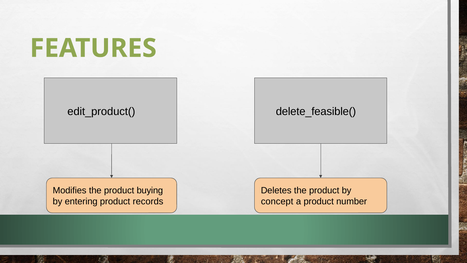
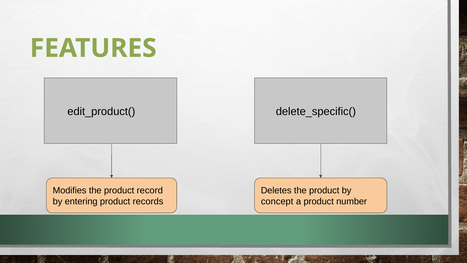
delete_feasible(: delete_feasible( -> delete_specific(
buying: buying -> record
